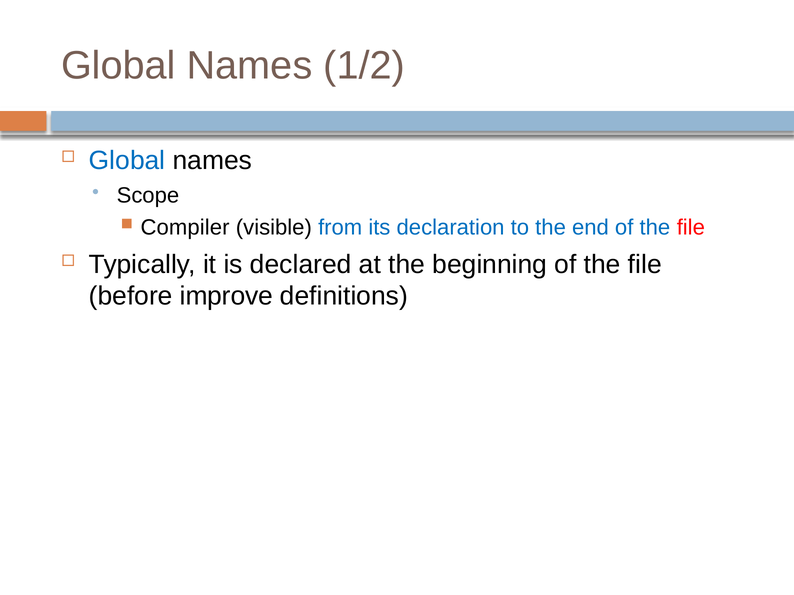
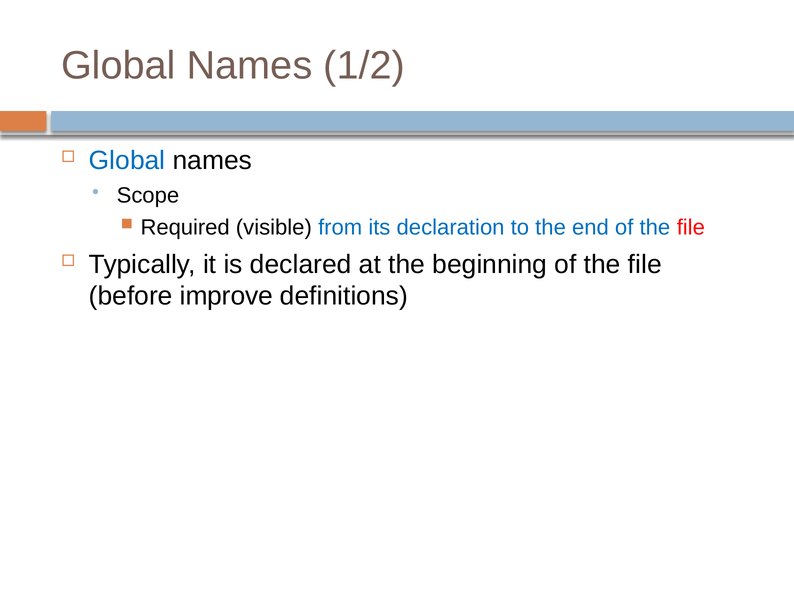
Compiler: Compiler -> Required
